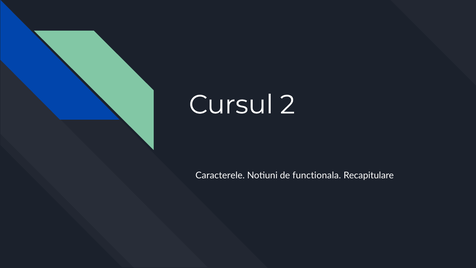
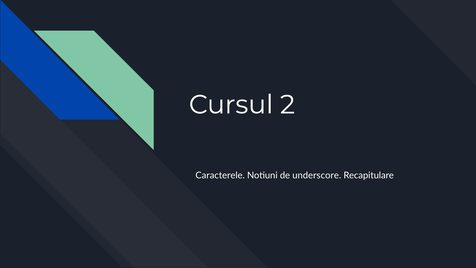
functionala: functionala -> underscore
